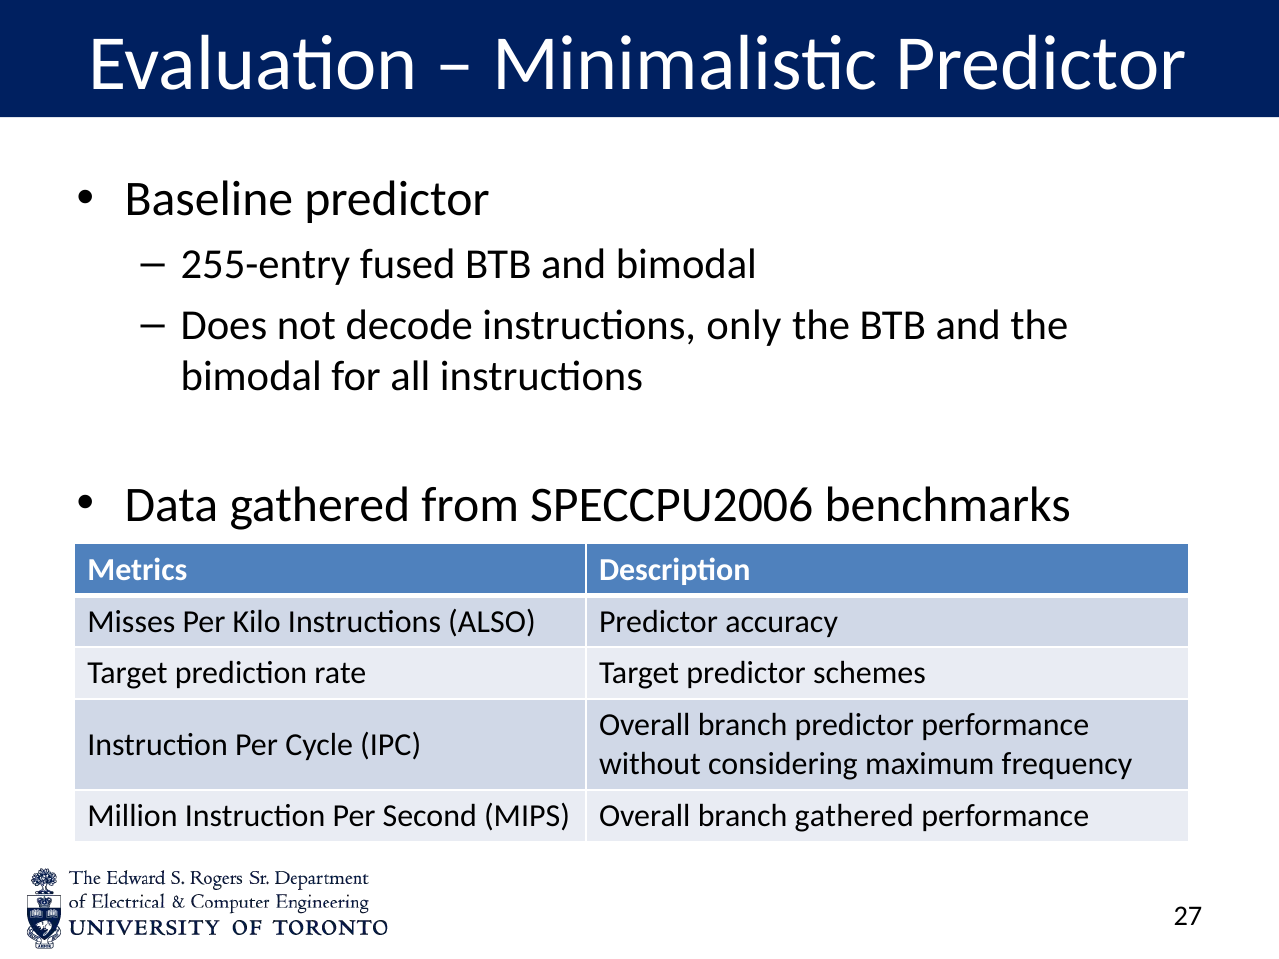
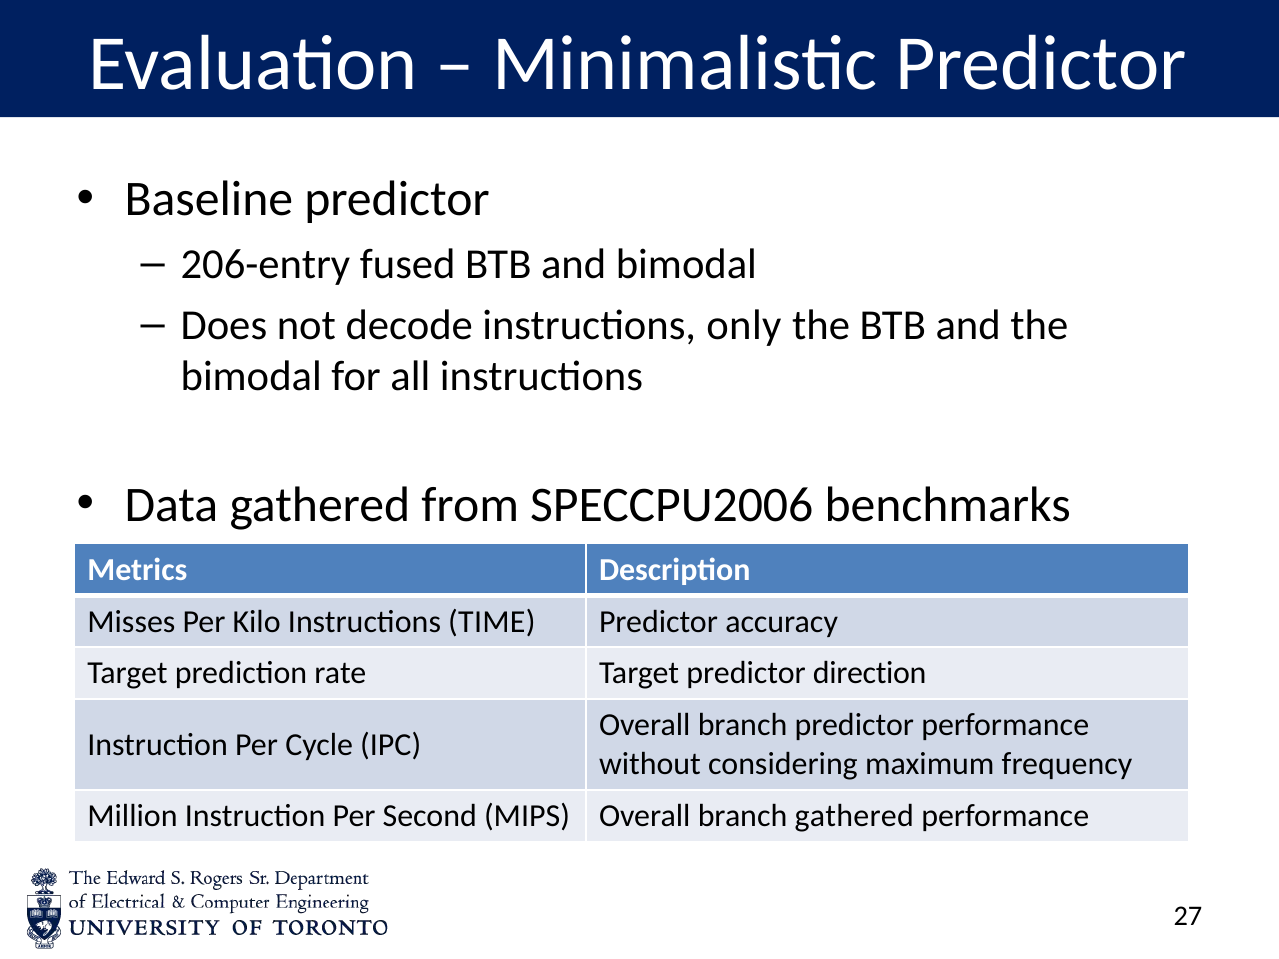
255-entry: 255-entry -> 206-entry
ALSO: ALSO -> TIME
schemes: schemes -> direction
